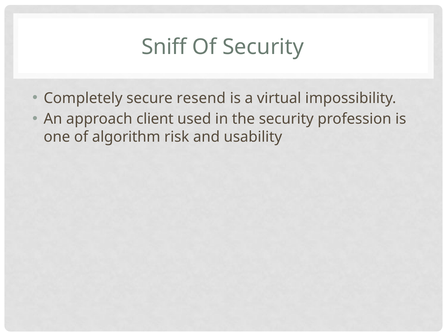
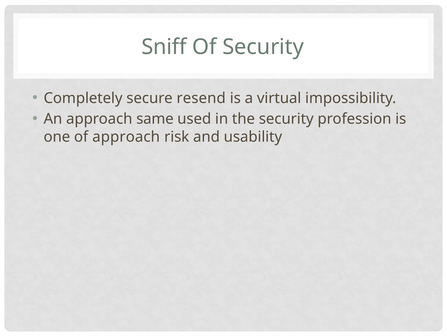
client: client -> same
of algorithm: algorithm -> approach
